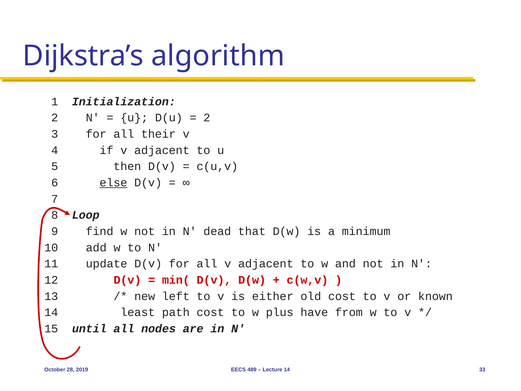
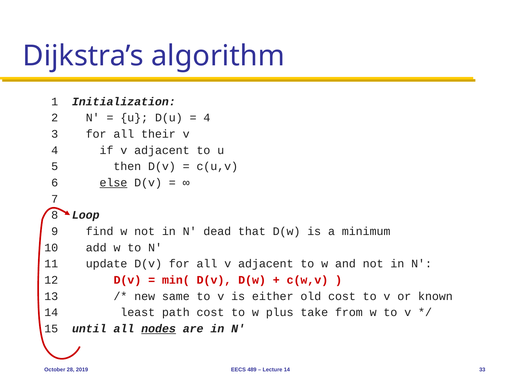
2 at (207, 118): 2 -> 4
left: left -> same
have: have -> take
nodes underline: none -> present
